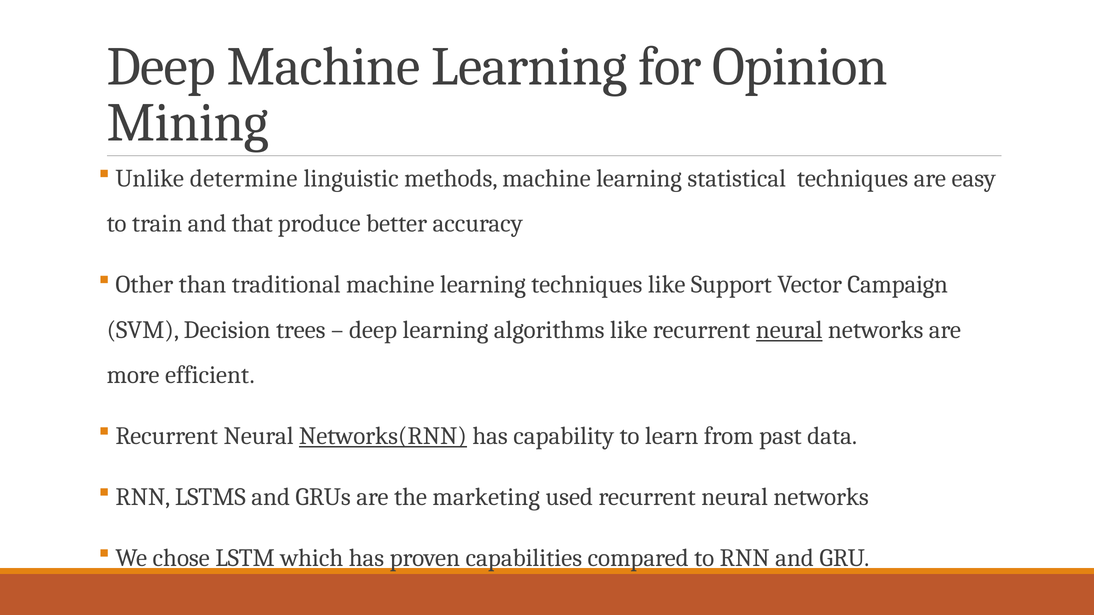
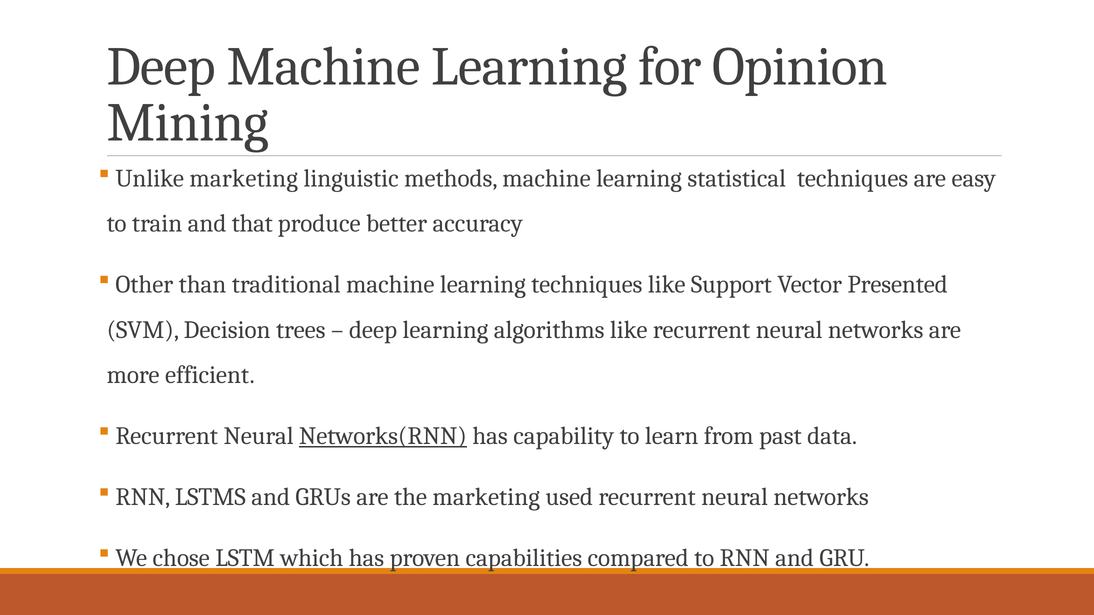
Unlike determine: determine -> marketing
Campaign: Campaign -> Presented
neural at (789, 330) underline: present -> none
